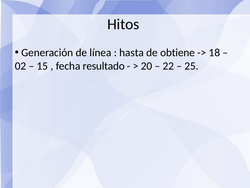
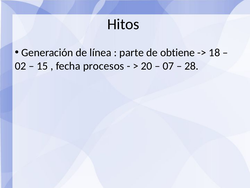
hasta: hasta -> parte
resultado: resultado -> procesos
22: 22 -> 07
25: 25 -> 28
